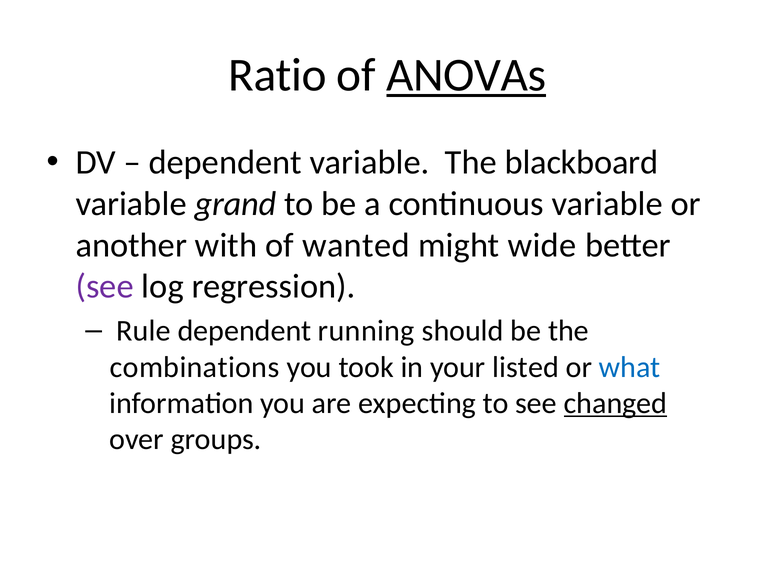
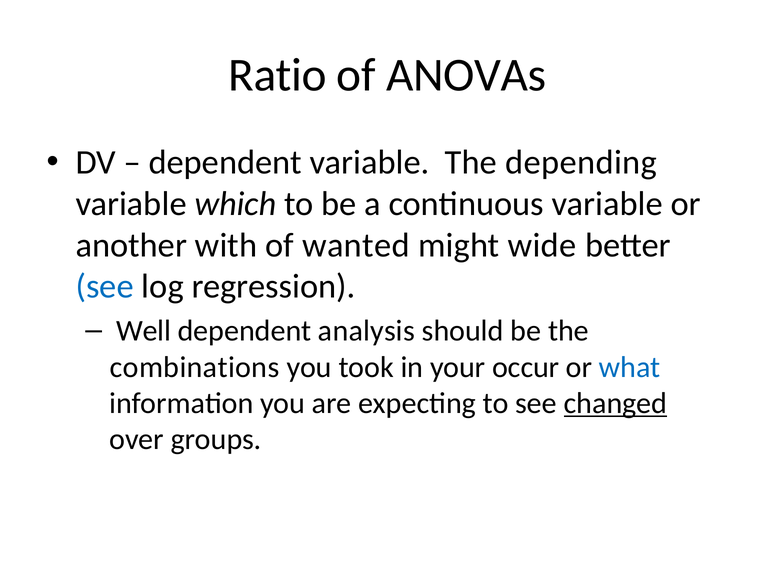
ANOVAs underline: present -> none
blackboard: blackboard -> depending
grand: grand -> which
see at (105, 287) colour: purple -> blue
Rule: Rule -> Well
running: running -> analysis
listed: listed -> occur
